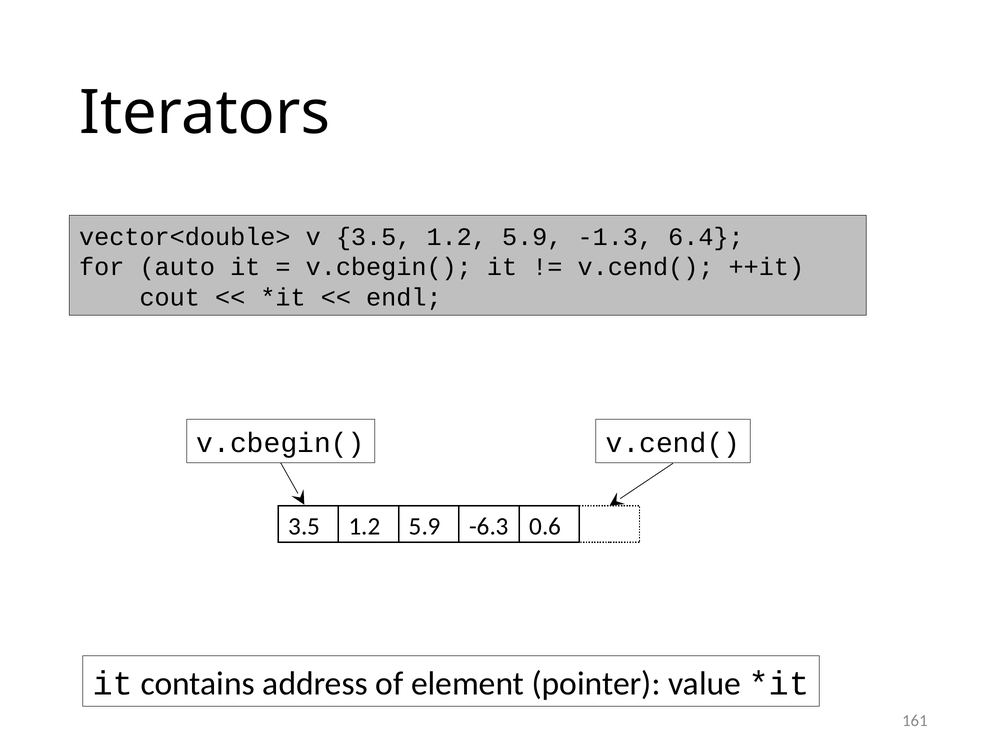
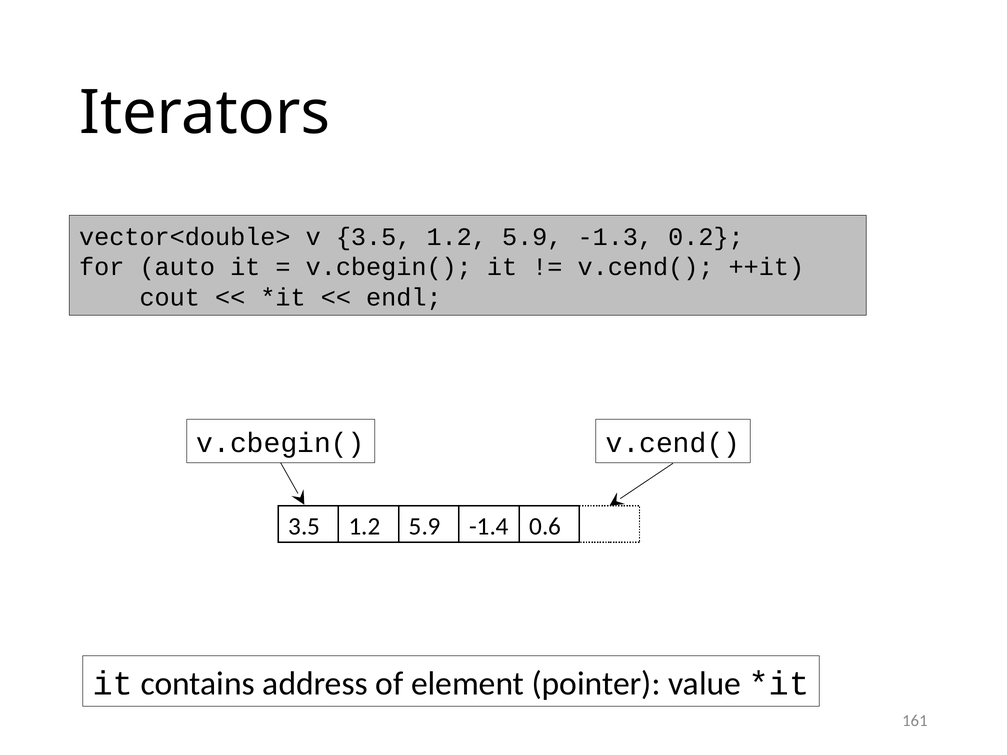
6.4: 6.4 -> 0.2
-6.3: -6.3 -> -1.4
